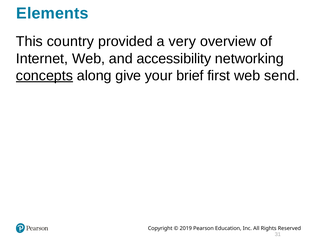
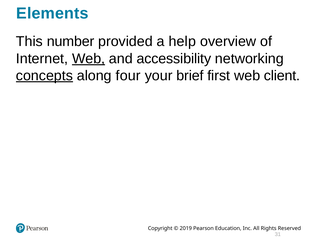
country: country -> number
very: very -> help
Web at (89, 59) underline: none -> present
give: give -> four
send: send -> client
